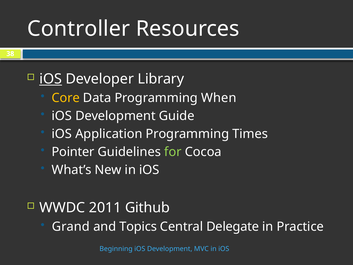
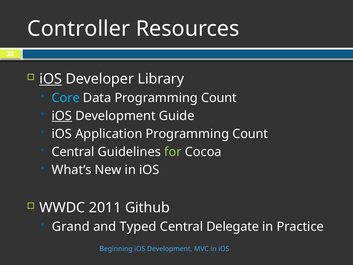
Core colour: yellow -> light blue
Data Programming When: When -> Count
iOS at (62, 116) underline: none -> present
Application Programming Times: Times -> Count
Pointer at (73, 152): Pointer -> Central
Topics: Topics -> Typed
